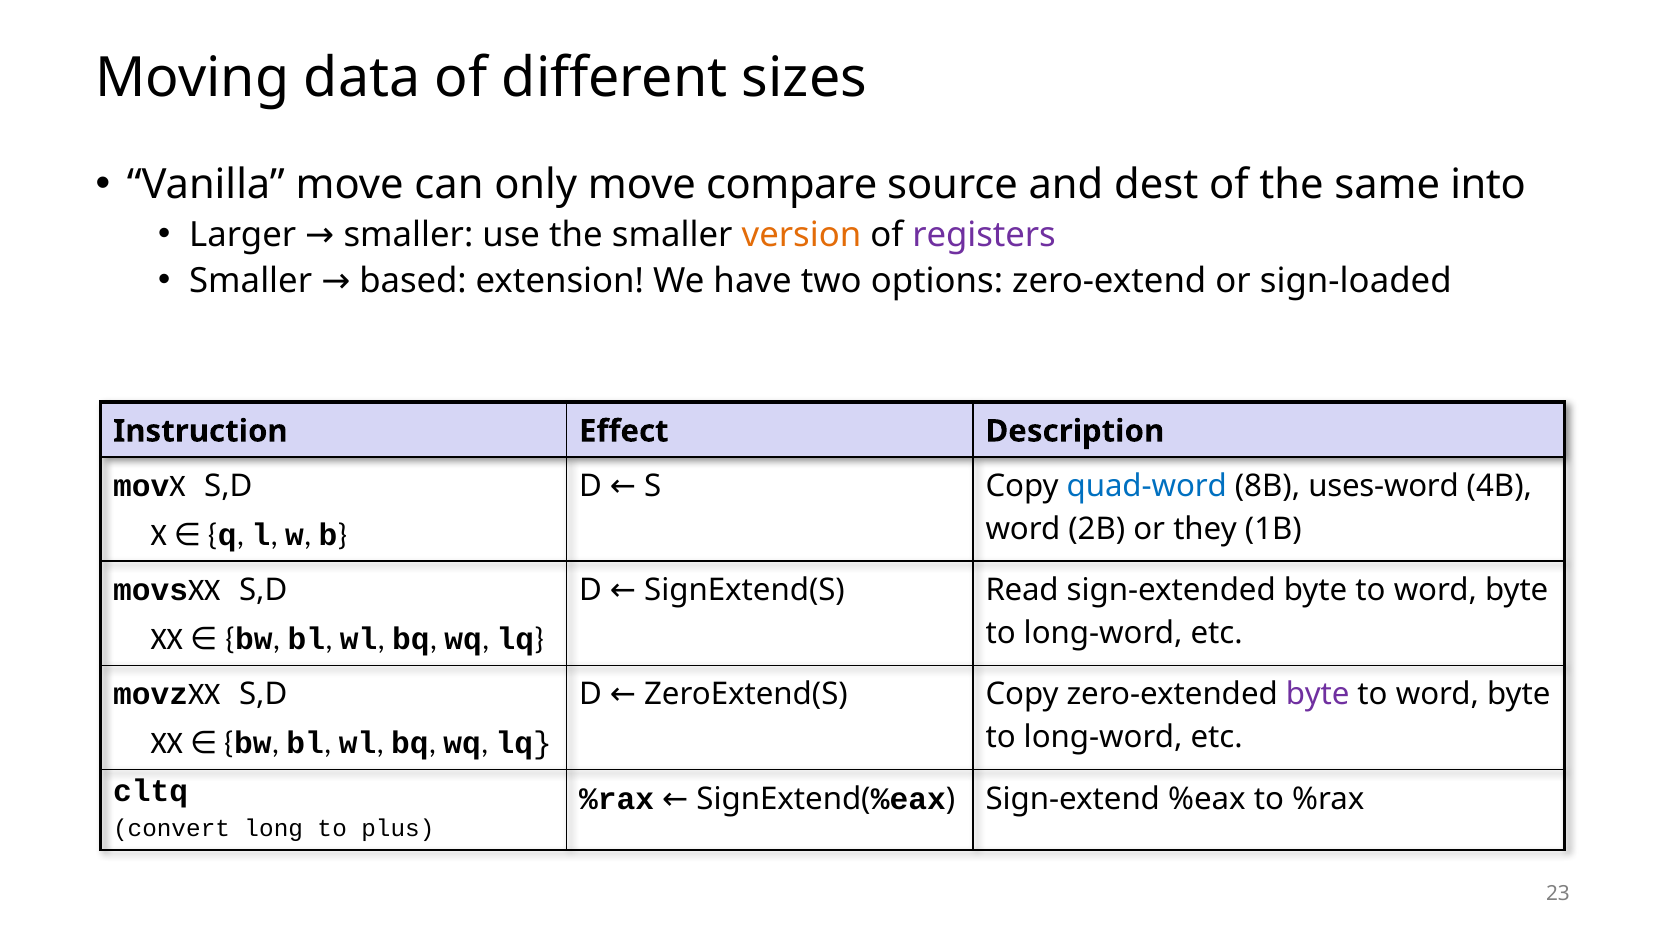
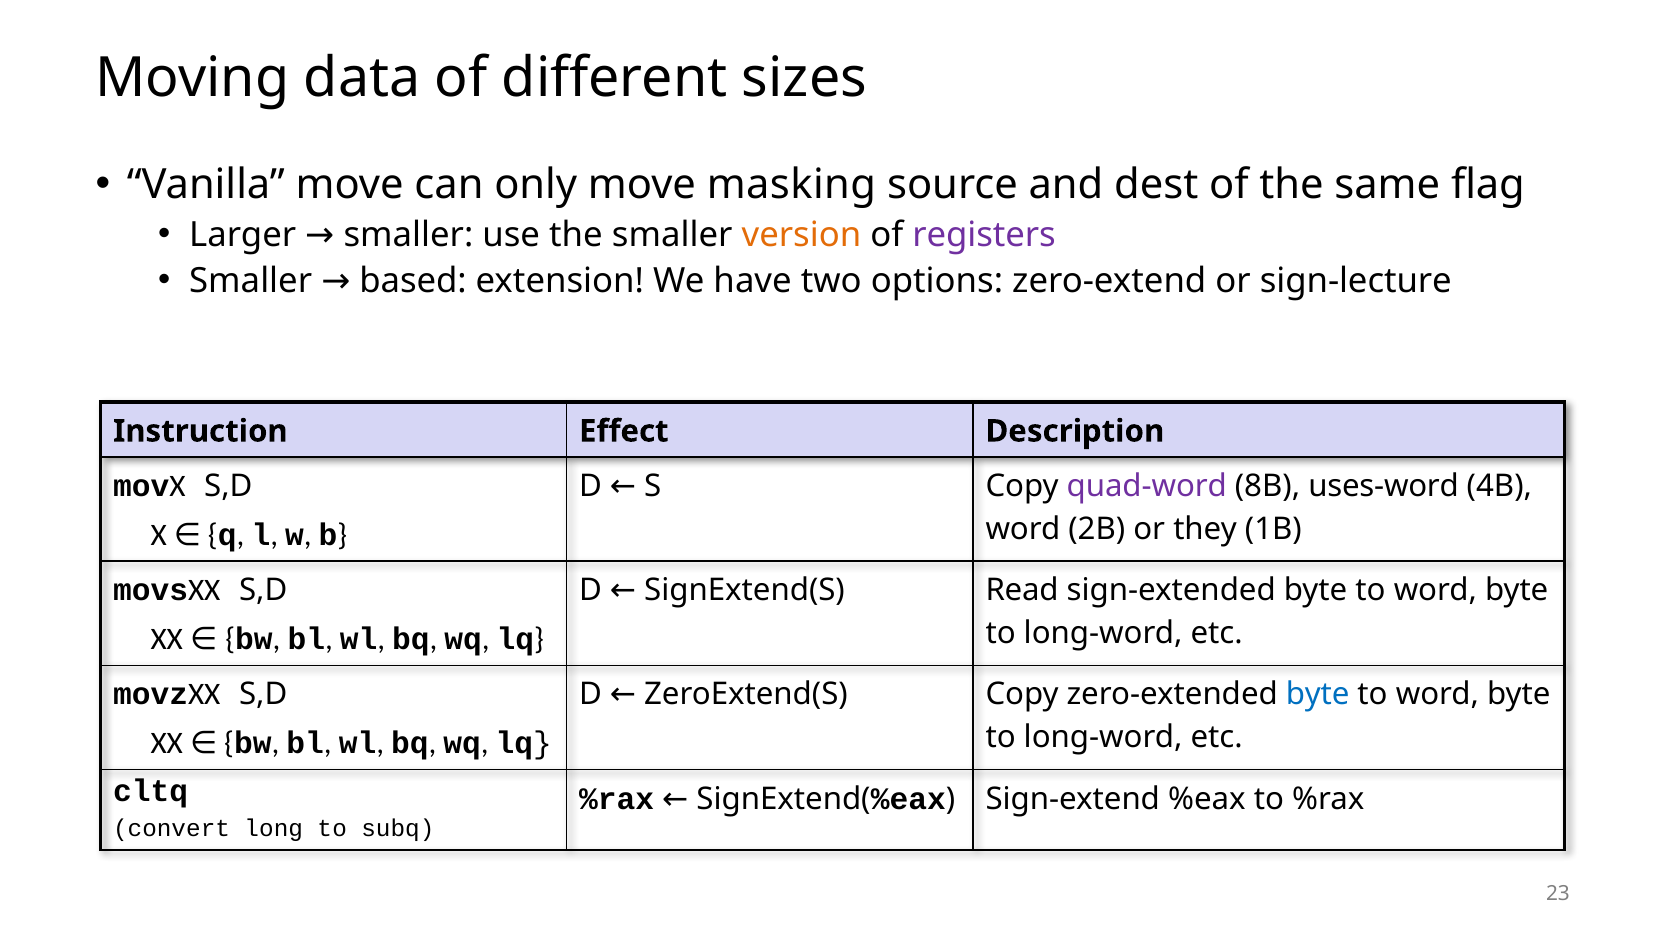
compare: compare -> masking
into: into -> flag
sign-loaded: sign-loaded -> sign-lecture
quad-word colour: blue -> purple
byte at (1318, 695) colour: purple -> blue
plus: plus -> subq
